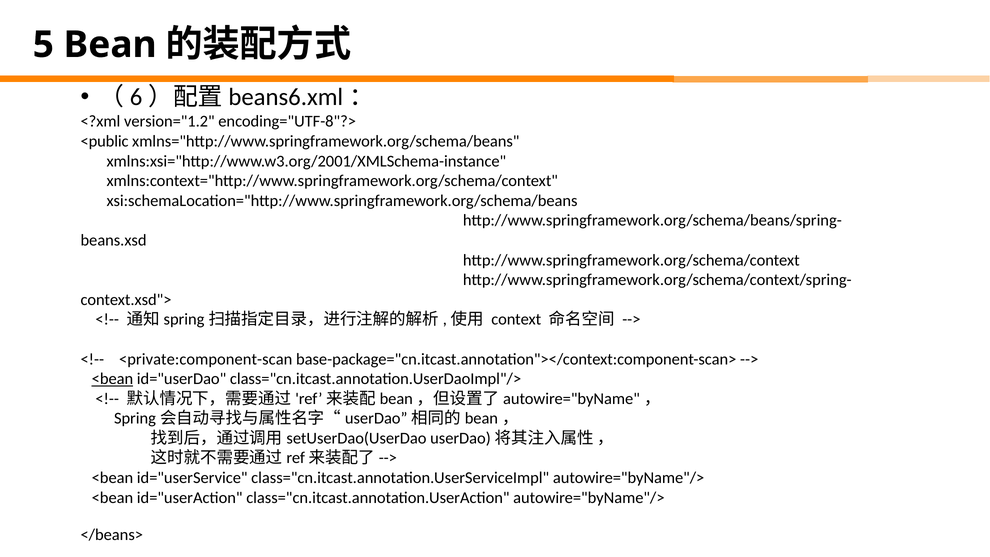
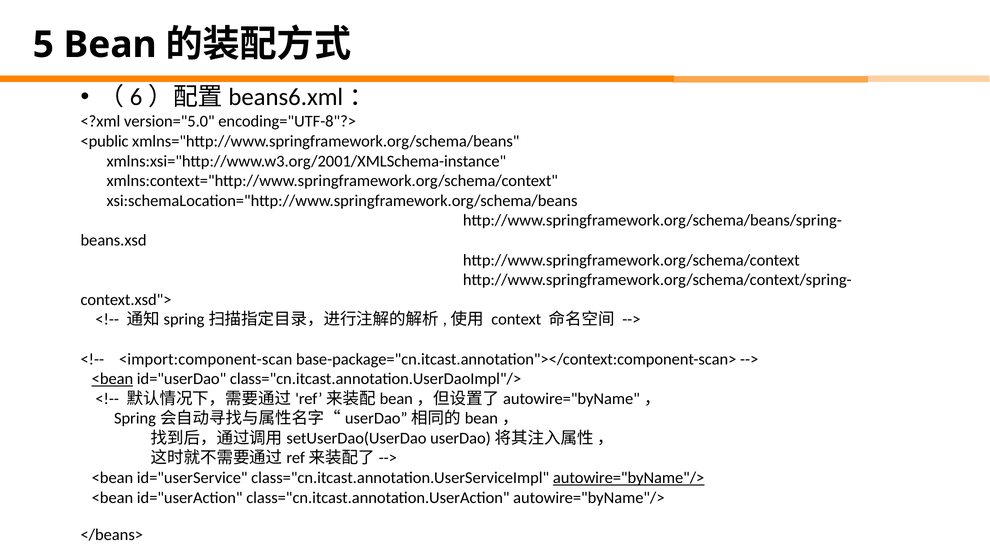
version="1.2: version="1.2 -> version="5.0
<private:component-scan: <private:component-scan -> <import:component-scan
autowire="byName"/> at (629, 478) underline: none -> present
